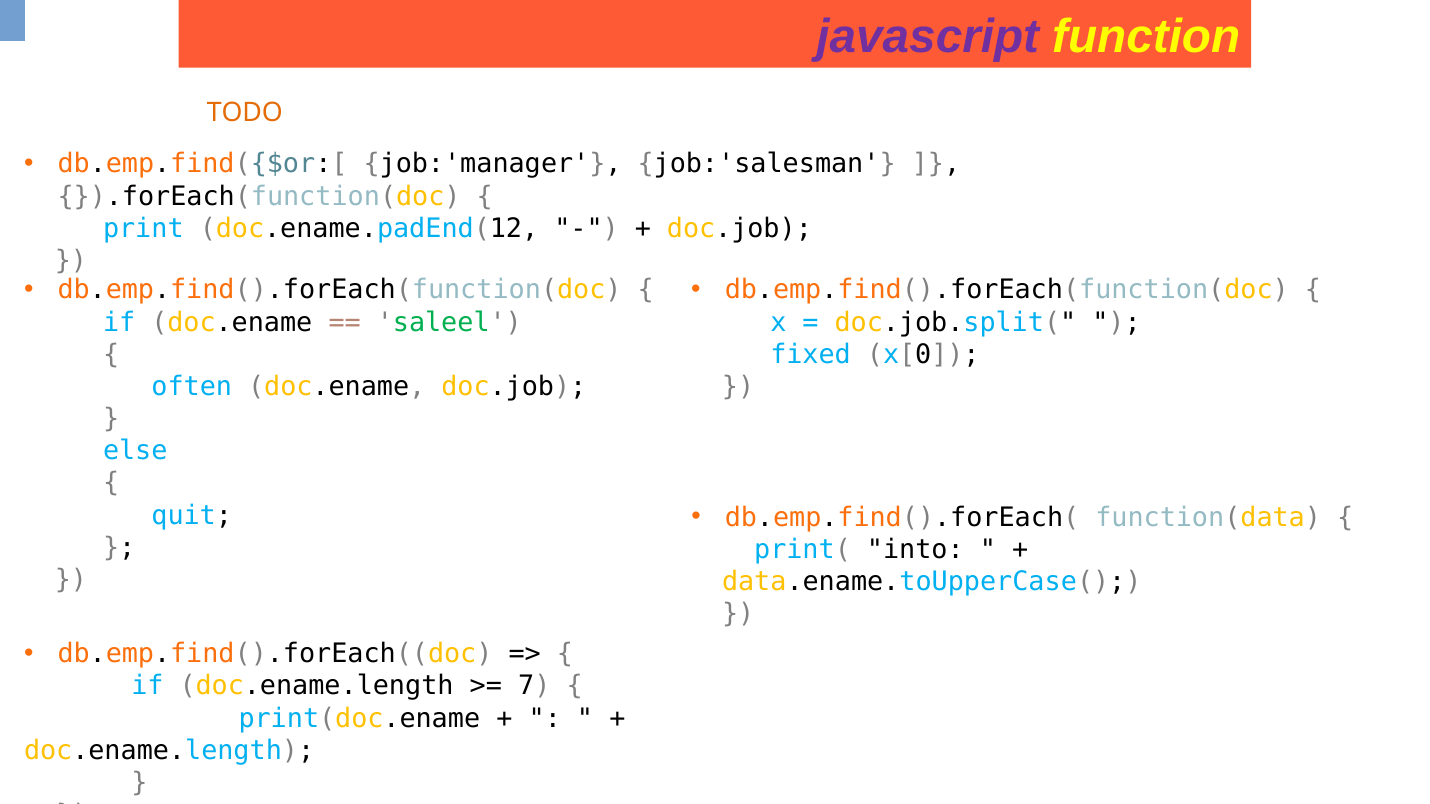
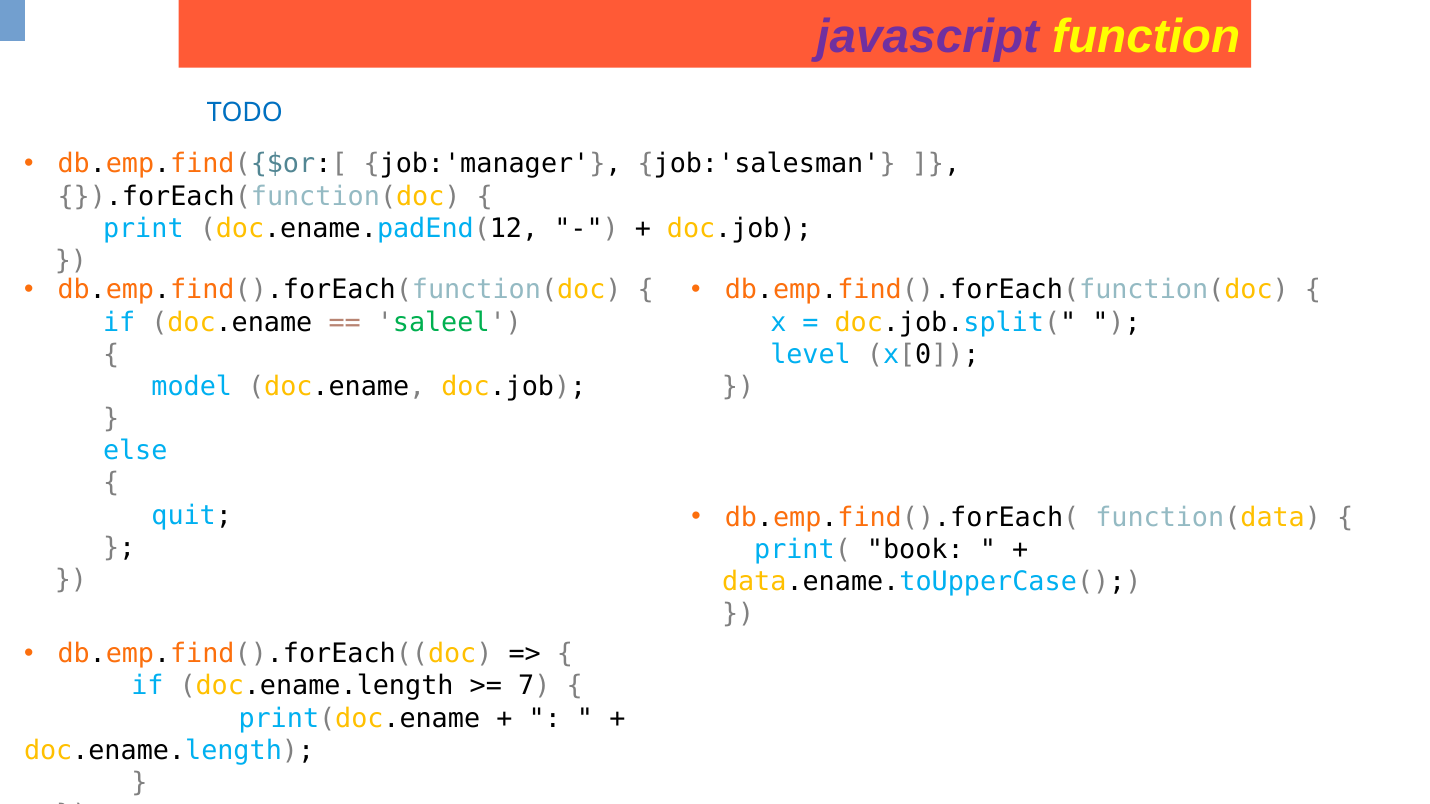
TODO colour: orange -> blue
fixed: fixed -> level
often: often -> model
into: into -> book
